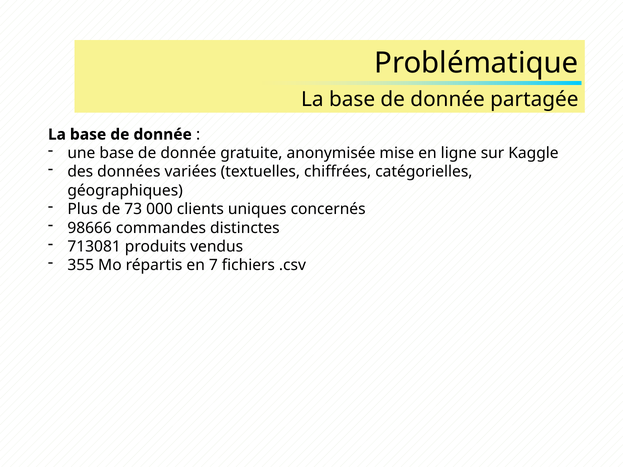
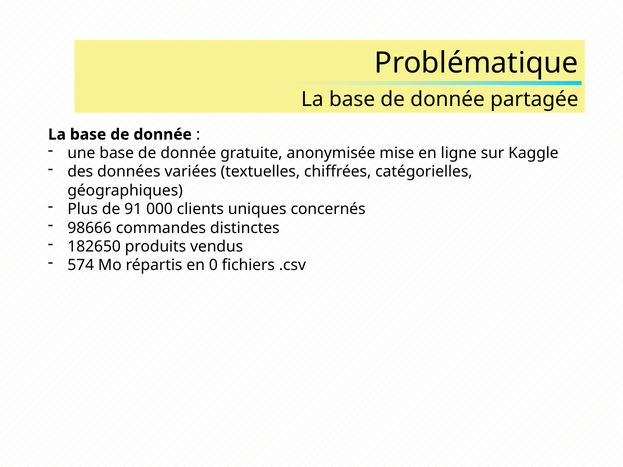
73: 73 -> 91
713081: 713081 -> 182650
355: 355 -> 574
7: 7 -> 0
